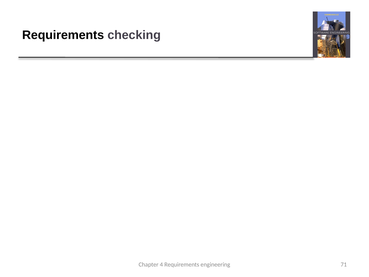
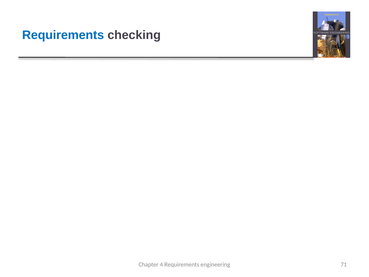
Requirements at (63, 35) colour: black -> blue
